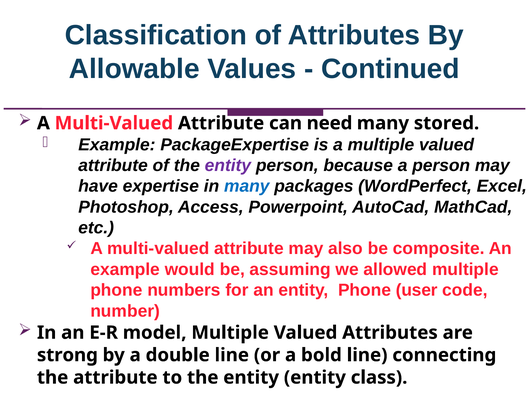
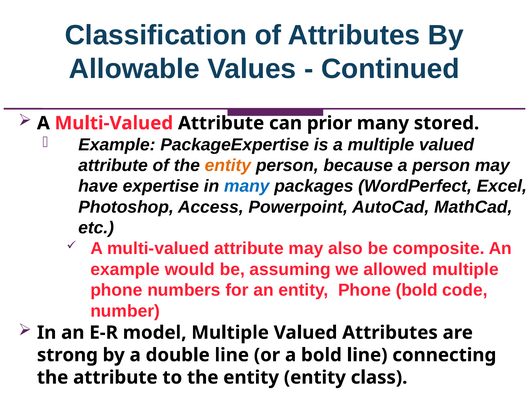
need: need -> prior
entity at (228, 166) colour: purple -> orange
Phone user: user -> bold
